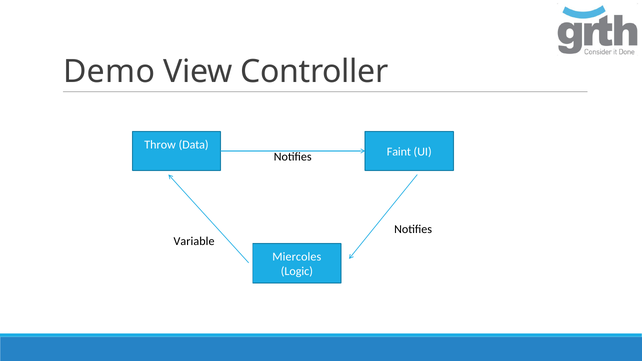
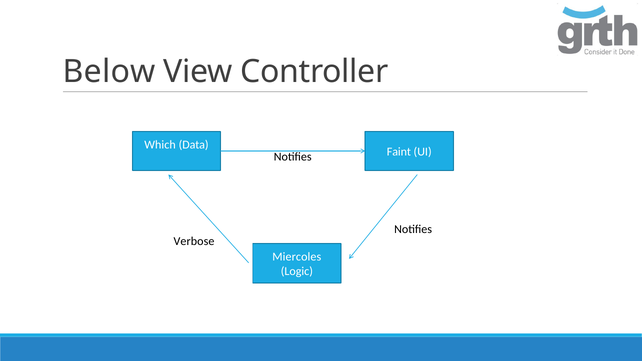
Demo: Demo -> Below
Throw: Throw -> Which
Variable: Variable -> Verbose
